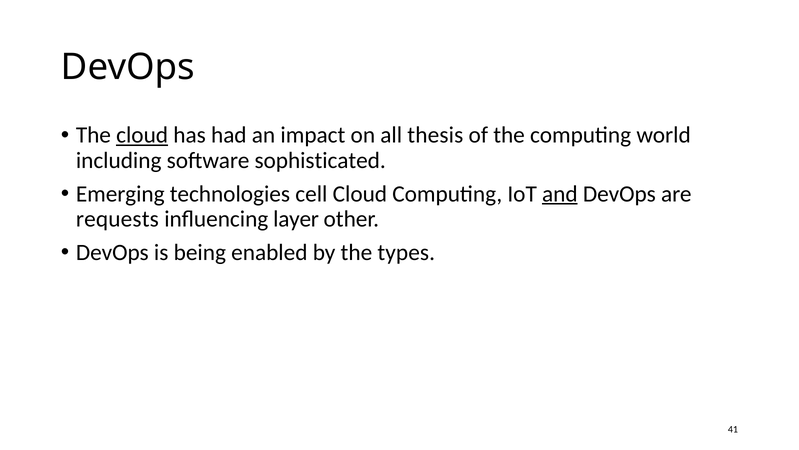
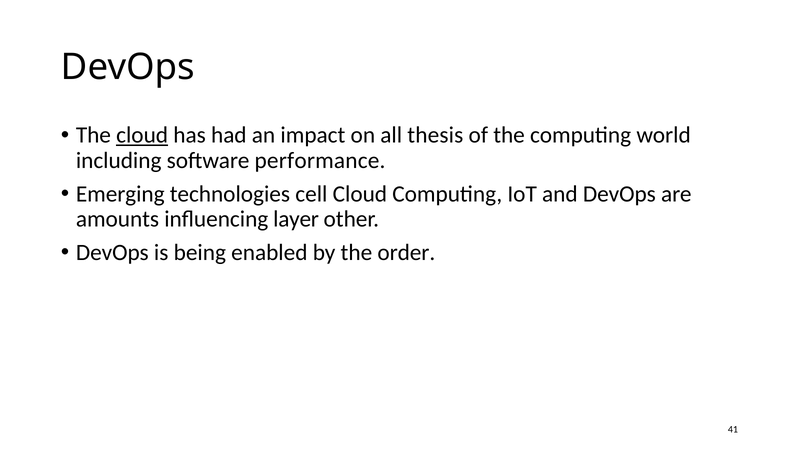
sophisticated: sophisticated -> performance
and underline: present -> none
requests: requests -> amounts
types: types -> order
